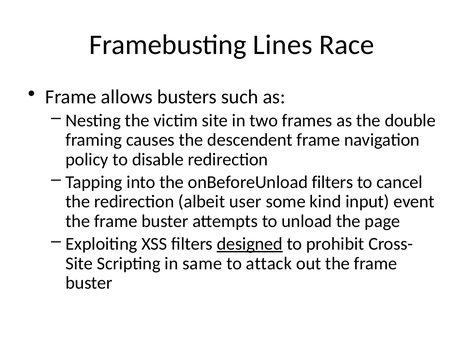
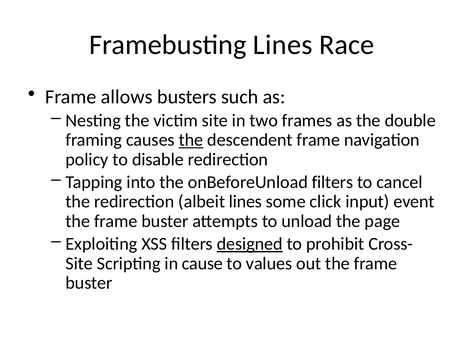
the at (191, 140) underline: none -> present
albeit user: user -> lines
kind: kind -> click
same: same -> cause
attack: attack -> values
